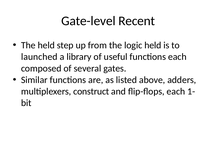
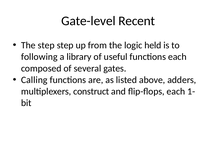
The held: held -> step
launched: launched -> following
Similar: Similar -> Calling
